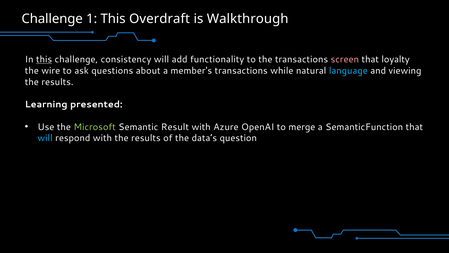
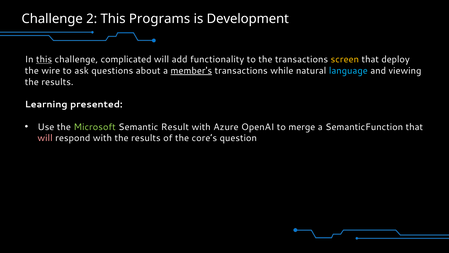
1: 1 -> 2
Overdraft: Overdraft -> Programs
Walkthrough: Walkthrough -> Development
consistency: consistency -> complicated
screen colour: pink -> yellow
loyalty: loyalty -> deploy
member's underline: none -> present
will at (45, 138) colour: light blue -> pink
data’s: data’s -> core’s
